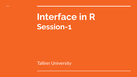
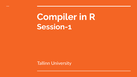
Interface: Interface -> Compiler
